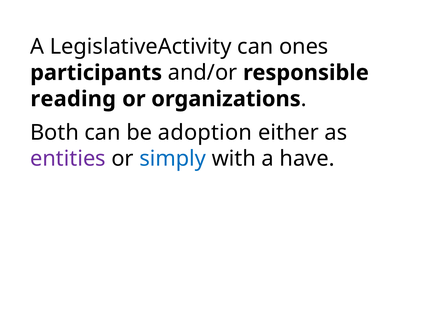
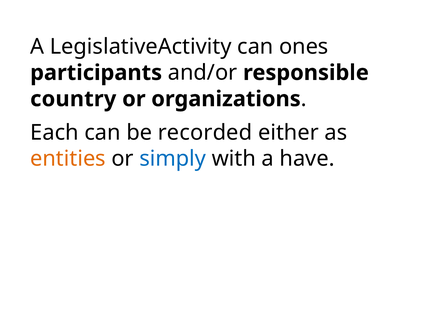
reading: reading -> country
Both: Both -> Each
adoption: adoption -> recorded
entities colour: purple -> orange
